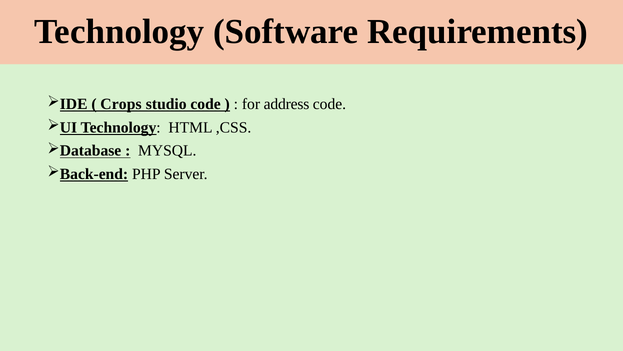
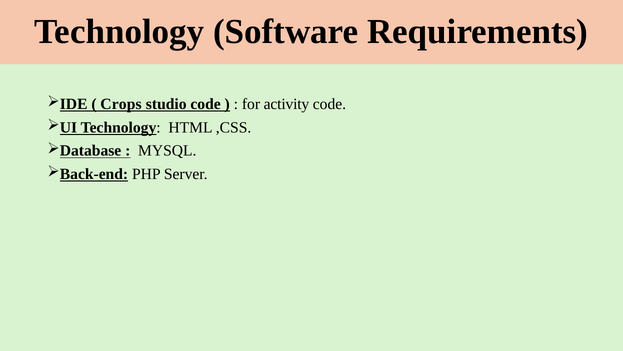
address: address -> activity
